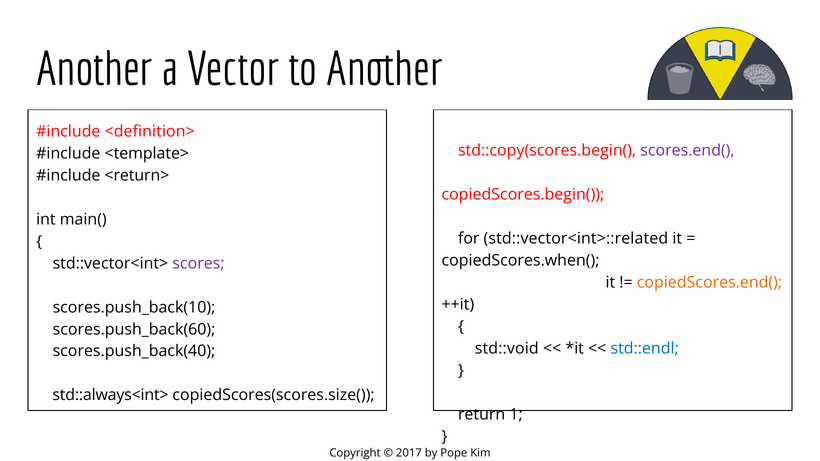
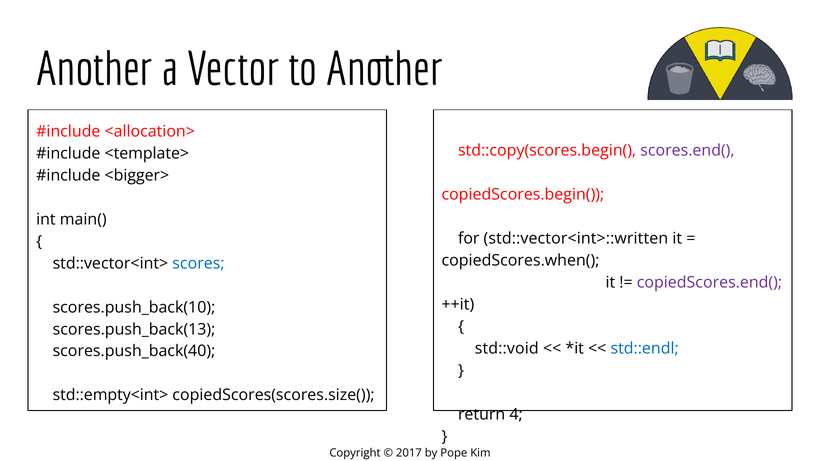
<definition>: <definition> -> <allocation>
<return>: <return> -> <bigger>
std::vector<int>::related: std::vector<int>::related -> std::vector<int>::written
scores colour: purple -> blue
copiedScores.end( colour: orange -> purple
scores.push_back(60: scores.push_back(60 -> scores.push_back(13
std::always<int>: std::always<int> -> std::empty<int>
1: 1 -> 4
